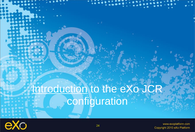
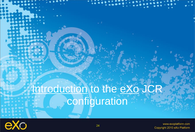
eXo underline: none -> present
